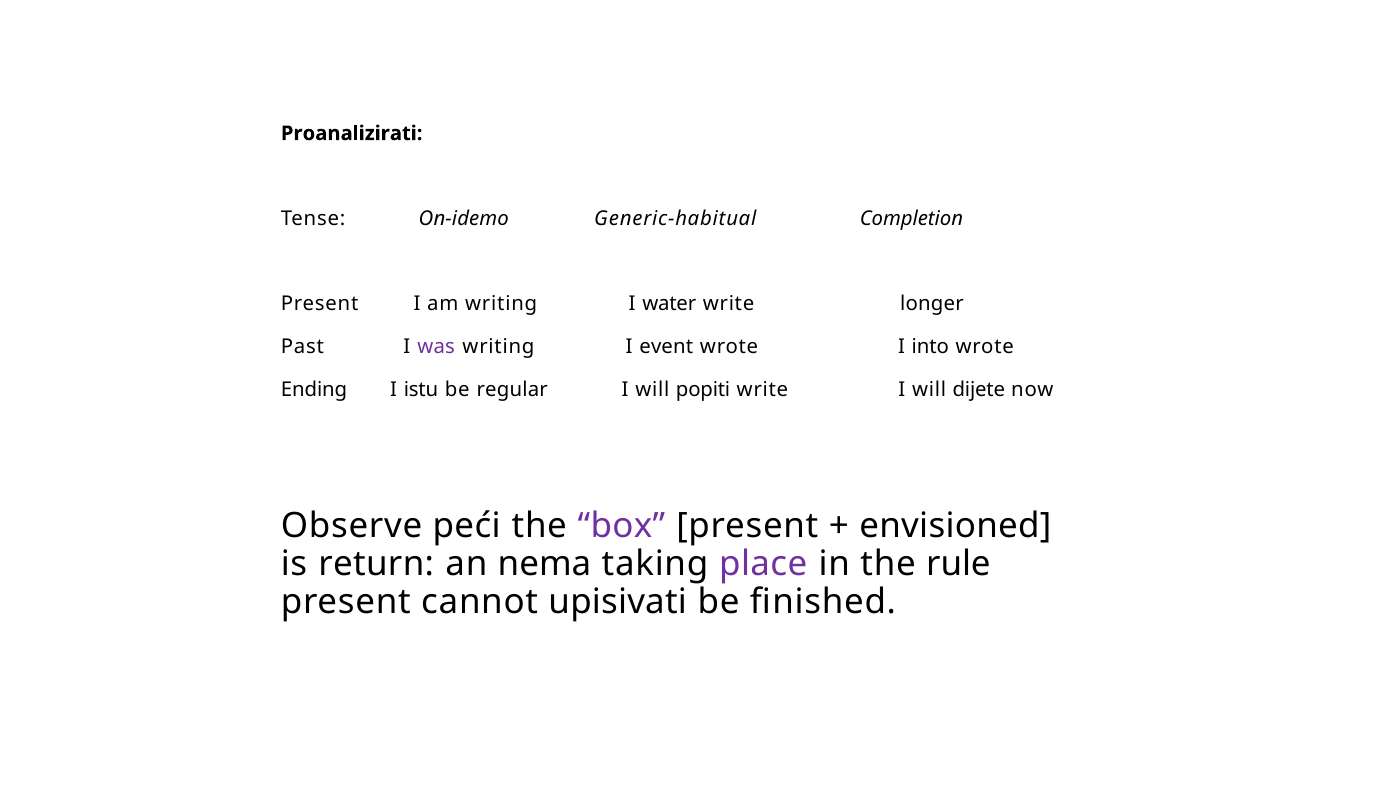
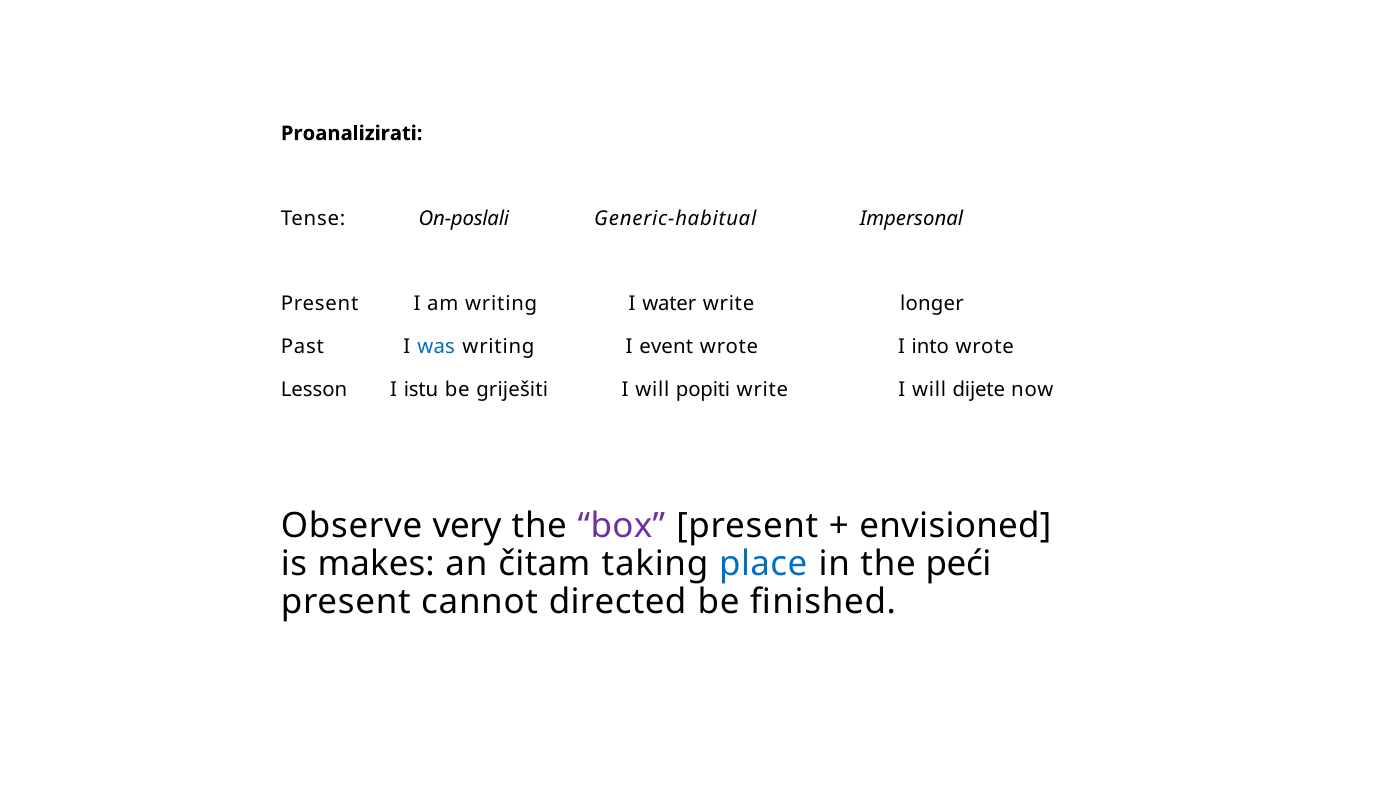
On-idemo: On-idemo -> On-poslali
Completion: Completion -> Impersonal
was colour: purple -> blue
Ending: Ending -> Lesson
regular: regular -> griješiti
peći: peći -> very
return: return -> makes
nema: nema -> čitam
place colour: purple -> blue
rule: rule -> peći
upisivati: upisivati -> directed
